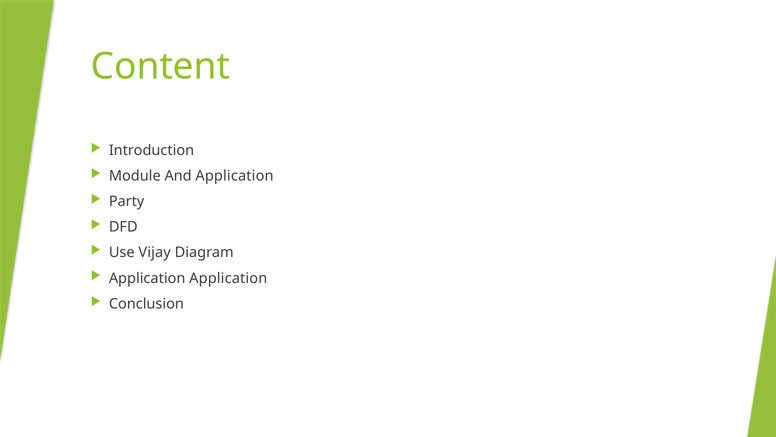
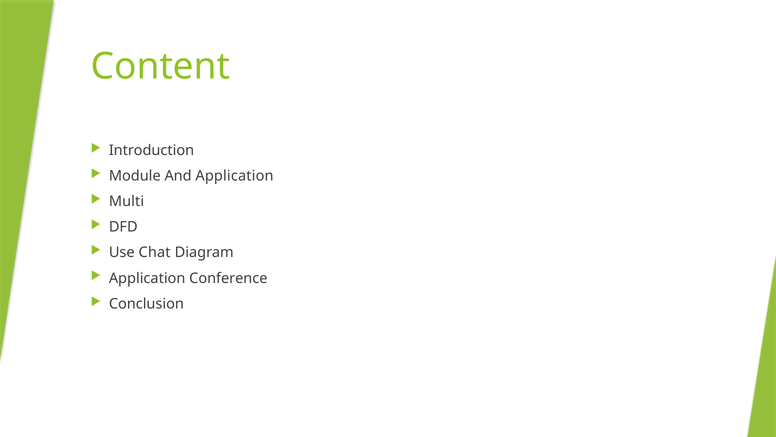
Party: Party -> Multi
Vijay: Vijay -> Chat
Application Application: Application -> Conference
